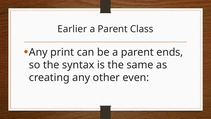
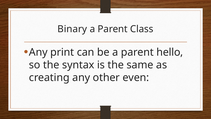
Earlier: Earlier -> Binary
ends: ends -> hello
